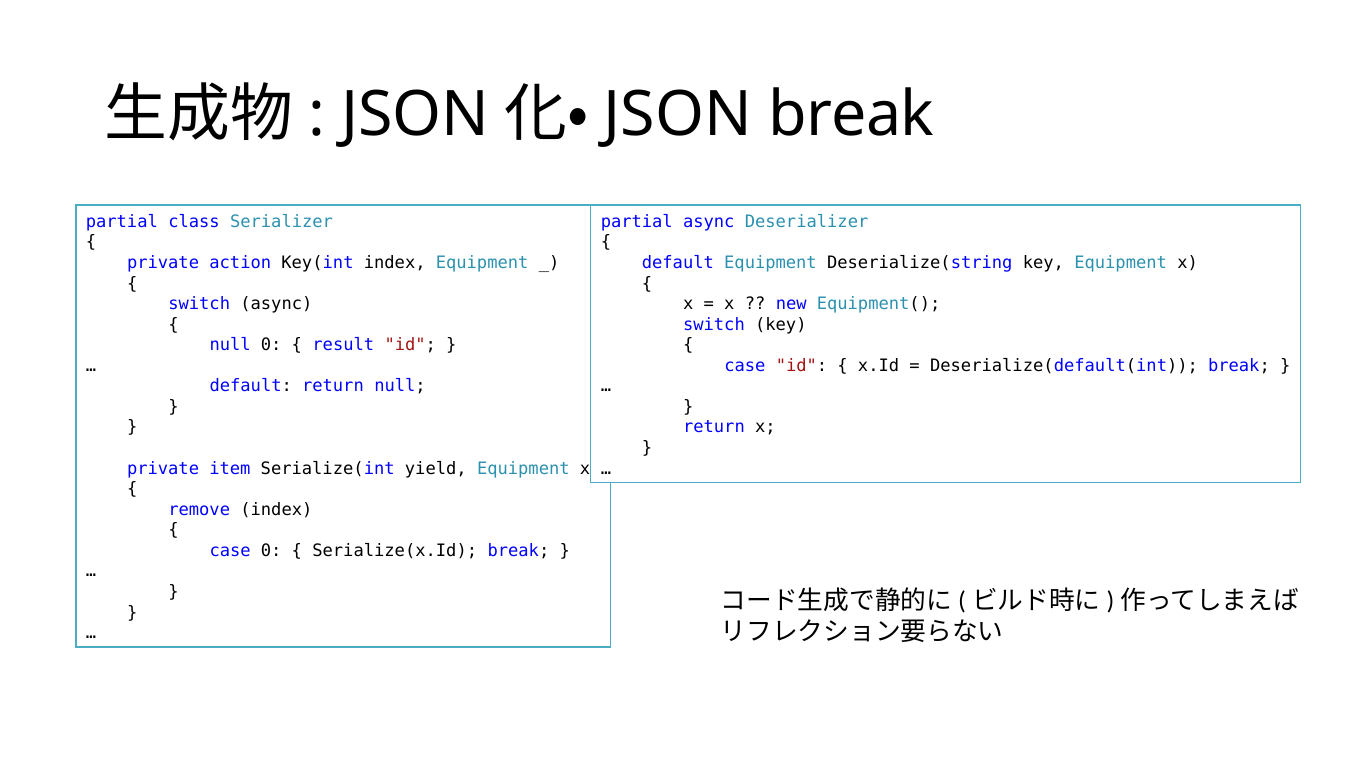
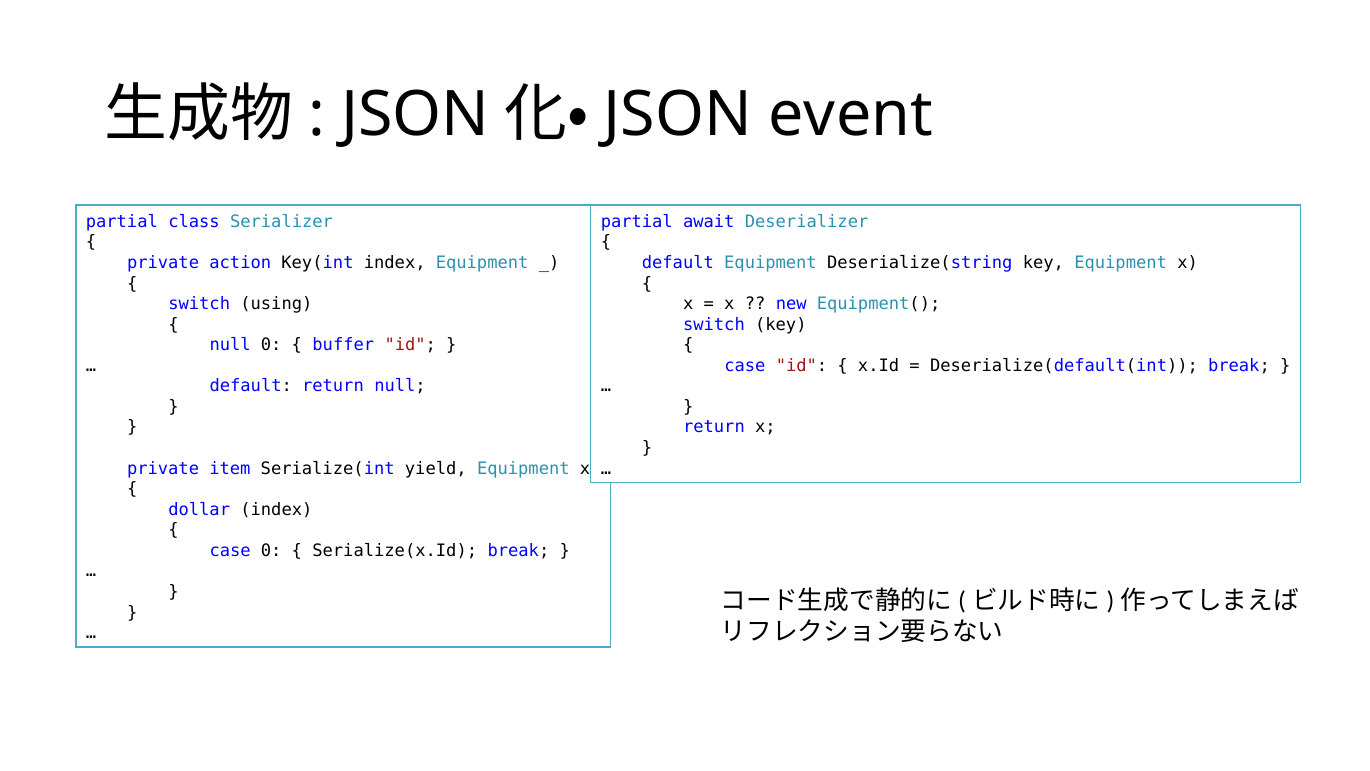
break at (851, 115): break -> event
partial async: async -> await
switch async: async -> using
result: result -> buffer
remove: remove -> dollar
